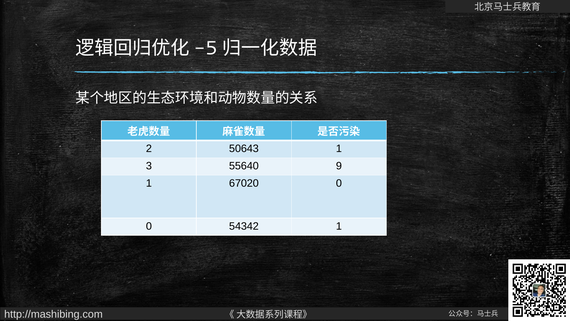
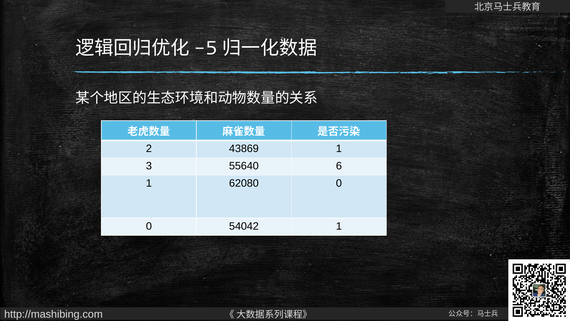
50643: 50643 -> 43869
9: 9 -> 6
67020: 67020 -> 62080
54342: 54342 -> 54042
